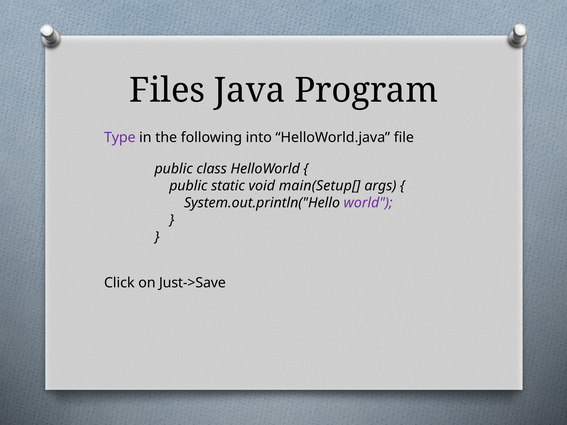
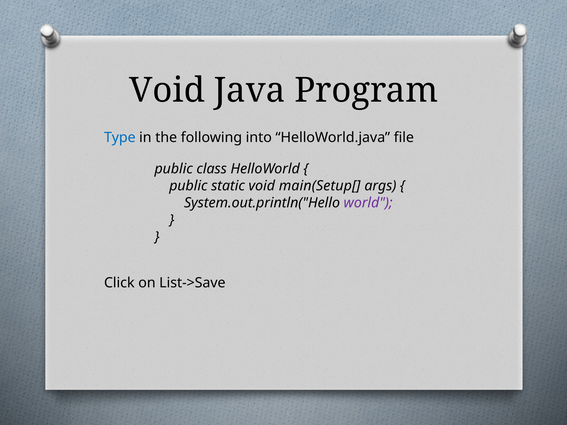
Files at (167, 90): Files -> Void
Type colour: purple -> blue
Just->Save: Just->Save -> List->Save
